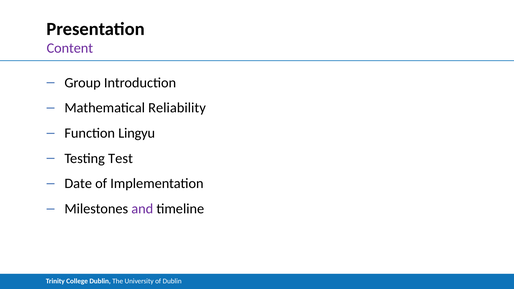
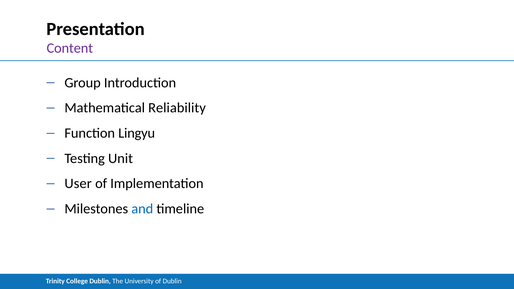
Test: Test -> Unit
Date: Date -> User
and colour: purple -> blue
